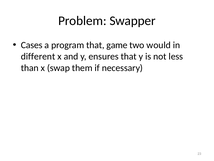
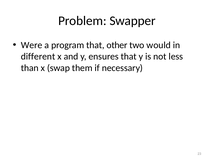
Cases: Cases -> Were
game: game -> other
